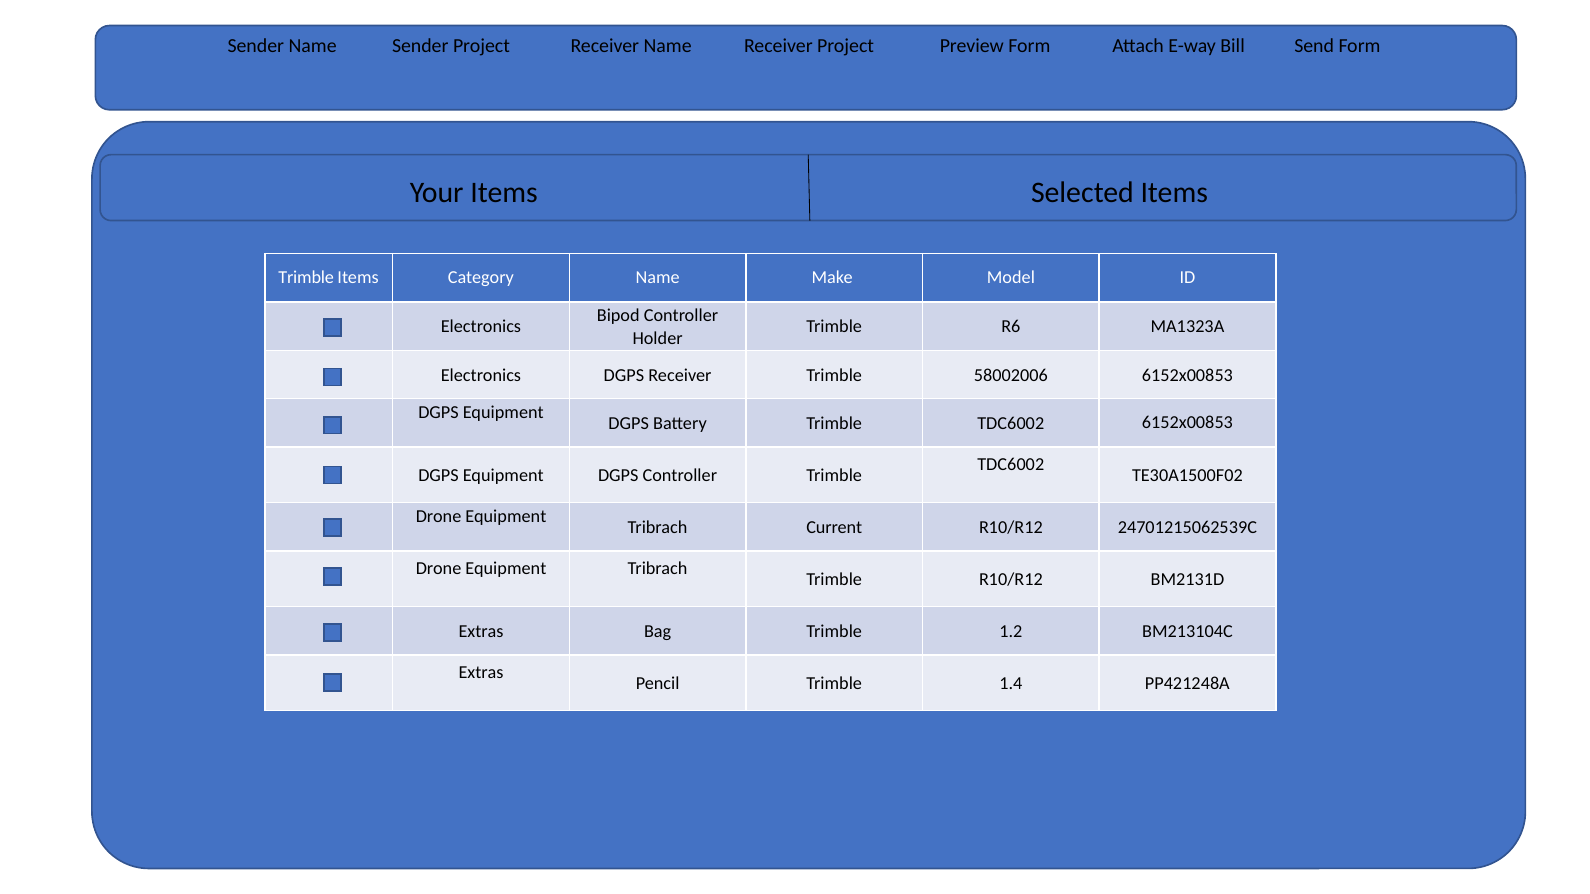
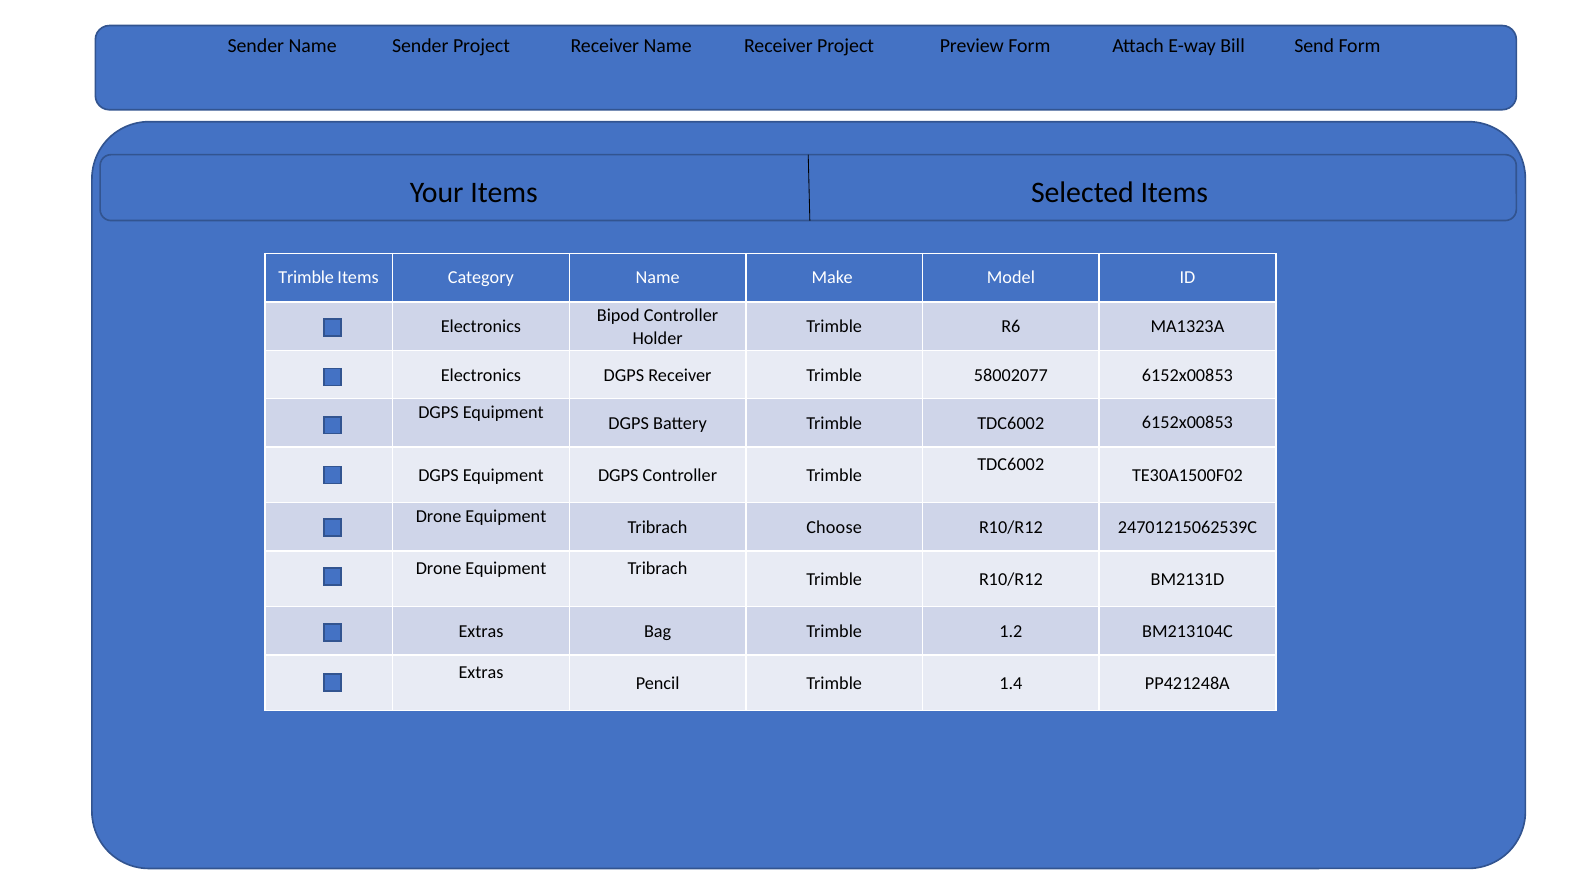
58002006: 58002006 -> 58002077
Current: Current -> Choose
